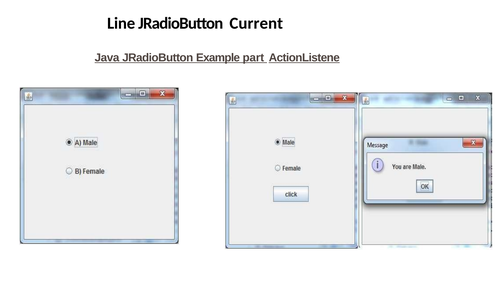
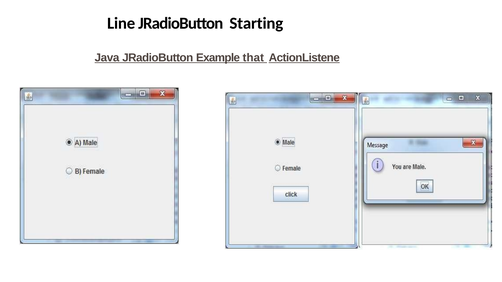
Current: Current -> Starting
part: part -> that
